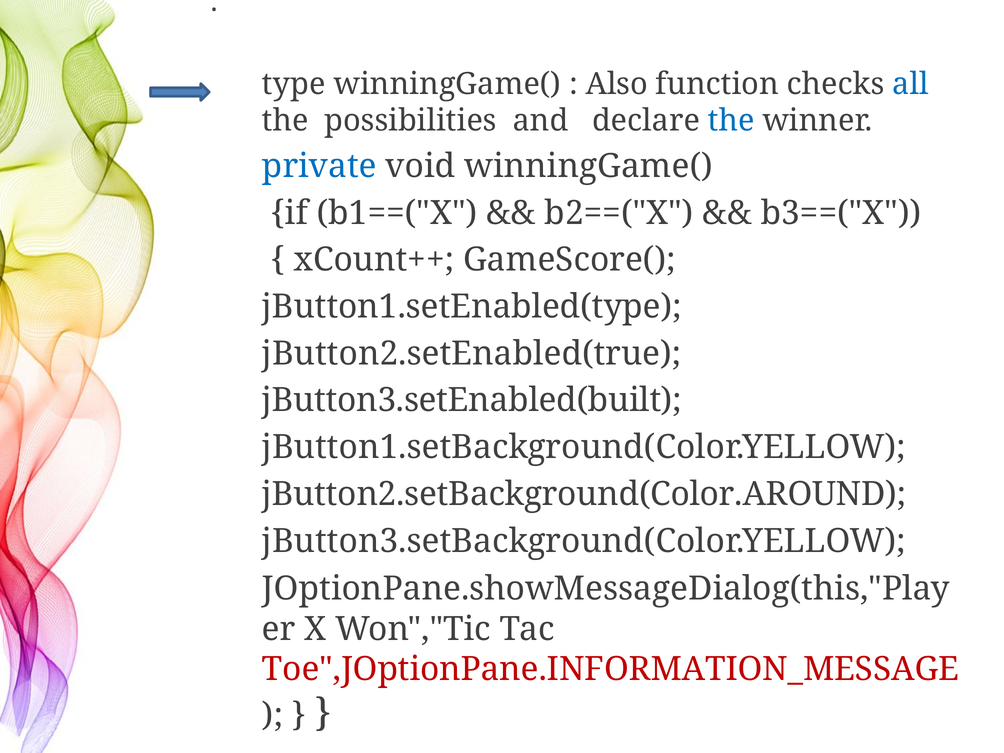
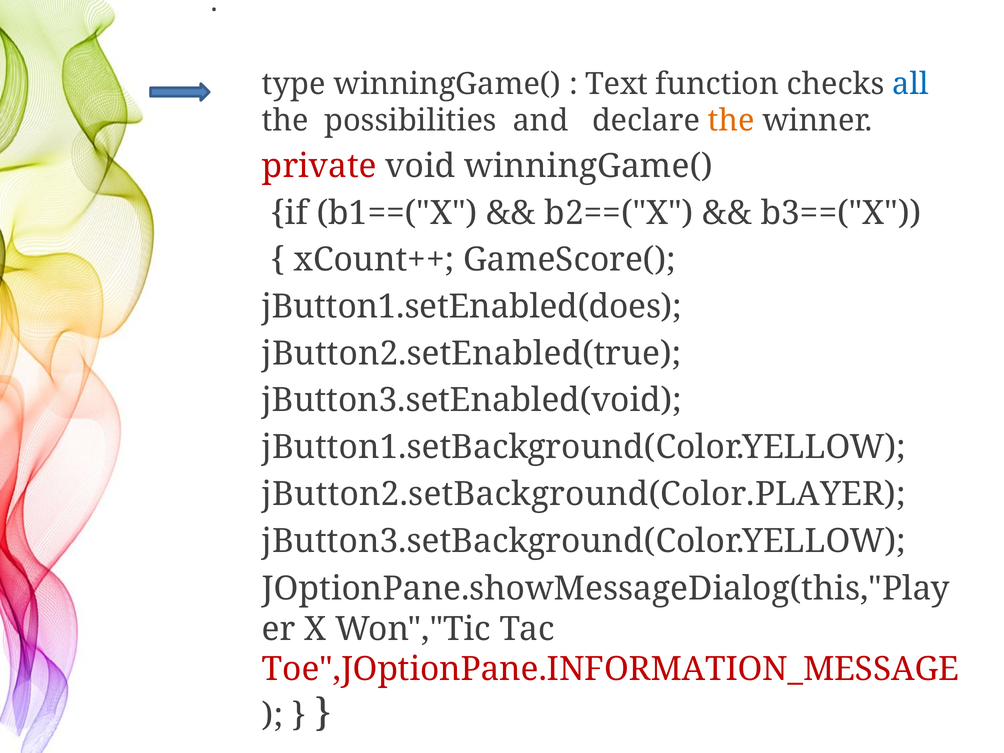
Also: Also -> Text
the at (731, 121) colour: blue -> orange
private colour: blue -> red
jButton1.setEnabled(type: jButton1.setEnabled(type -> jButton1.setEnabled(does
jButton3.setEnabled(built: jButton3.setEnabled(built -> jButton3.setEnabled(void
jButton2.setBackground(Color.AROUND: jButton2.setBackground(Color.AROUND -> jButton2.setBackground(Color.PLAYER
